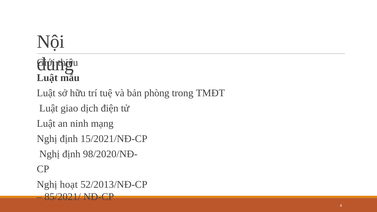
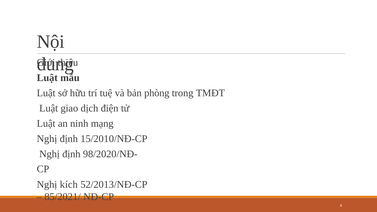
15/2021/NĐ-CP: 15/2021/NĐ-CP -> 15/2010/NĐ-CP
hoạt: hoạt -> kích
